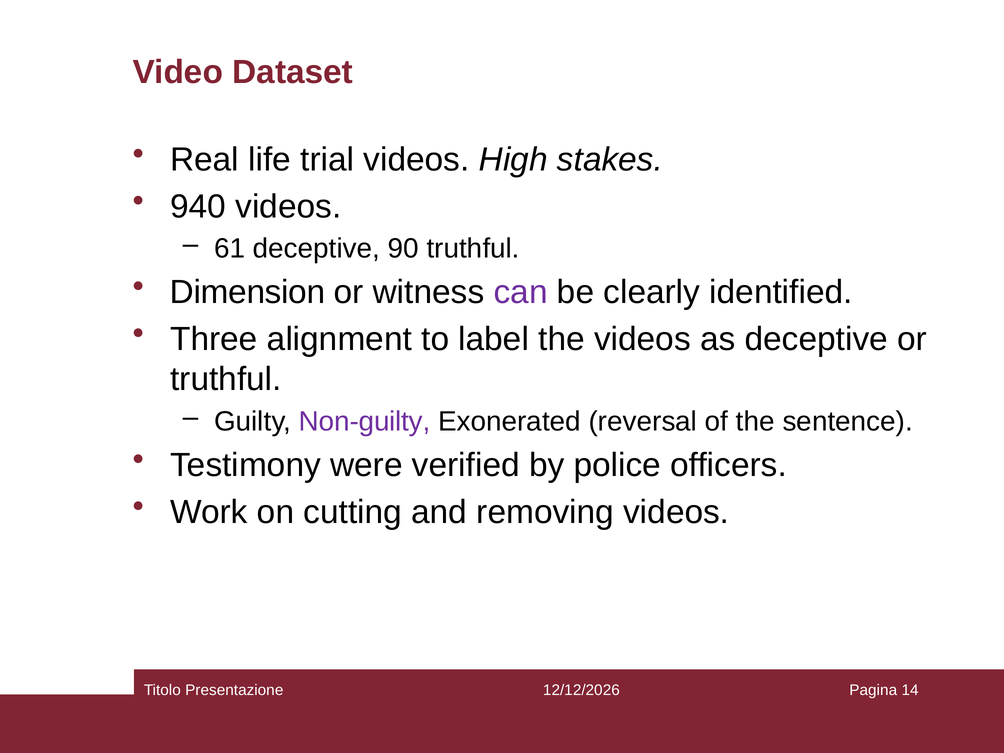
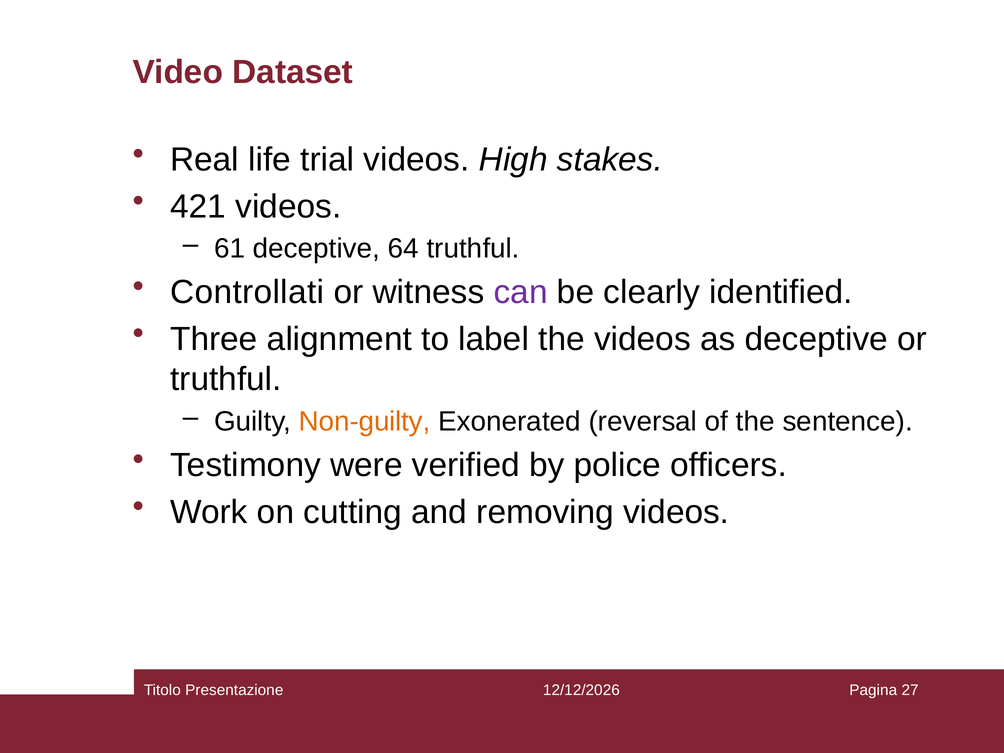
940: 940 -> 421
90: 90 -> 64
Dimension: Dimension -> Controllati
Non-guilty colour: purple -> orange
14: 14 -> 27
